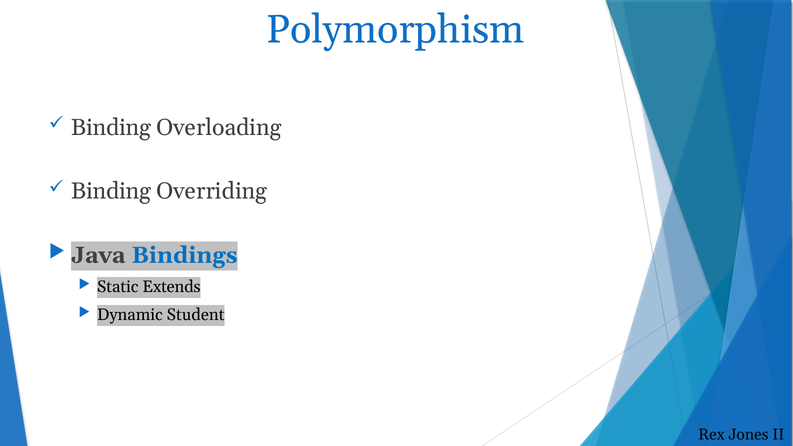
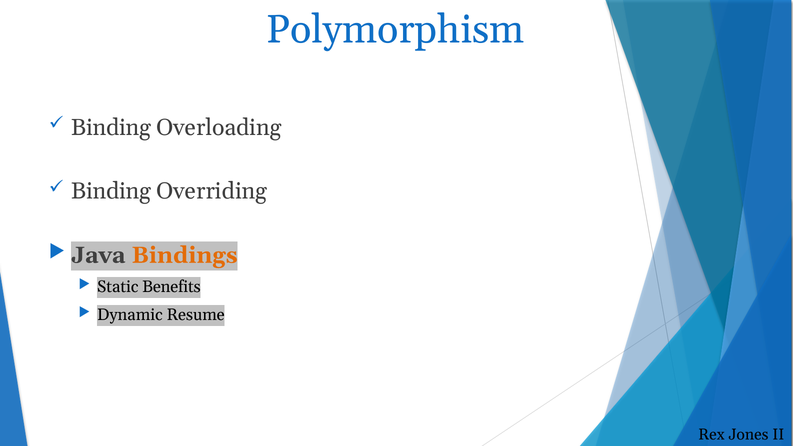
Bindings colour: blue -> orange
Extends: Extends -> Benefits
Student: Student -> Resume
